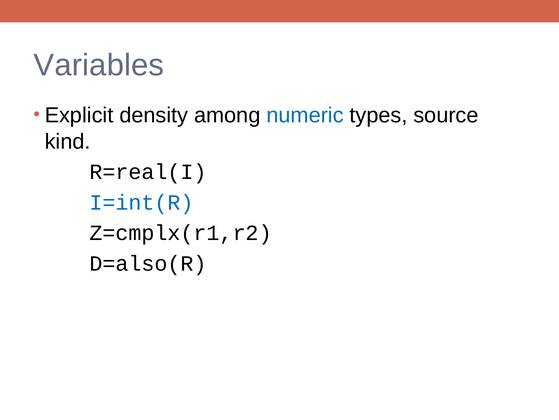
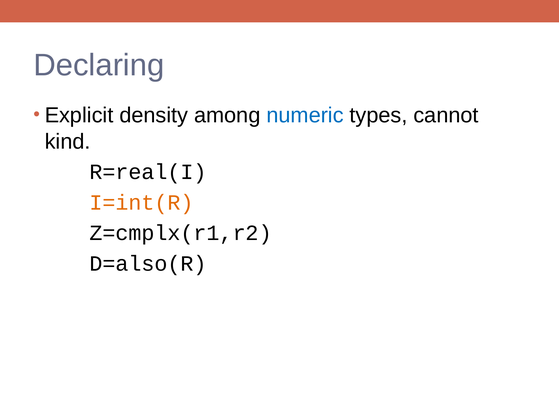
Variables: Variables -> Declaring
source: source -> cannot
I=int(R colour: blue -> orange
